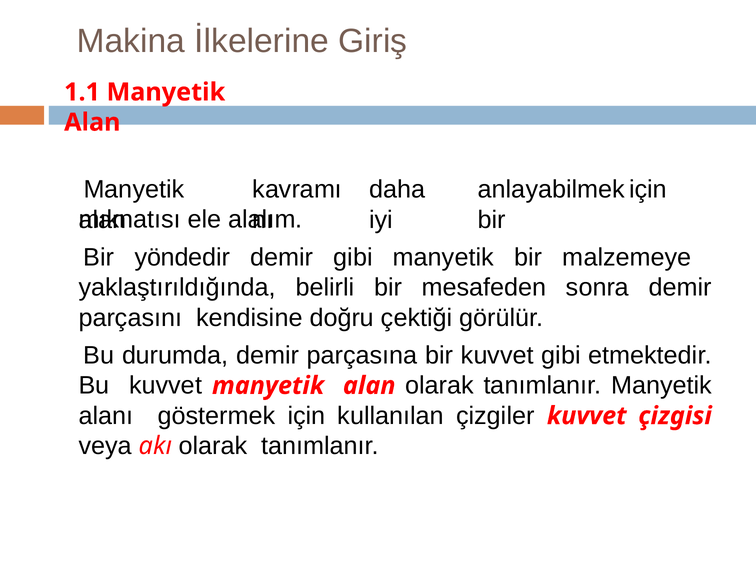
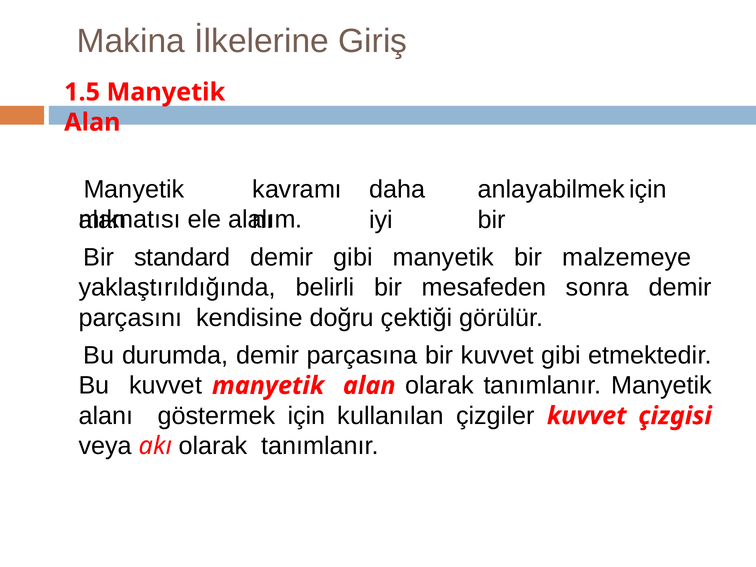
1.1: 1.1 -> 1.5
yöndedir: yöndedir -> standard
